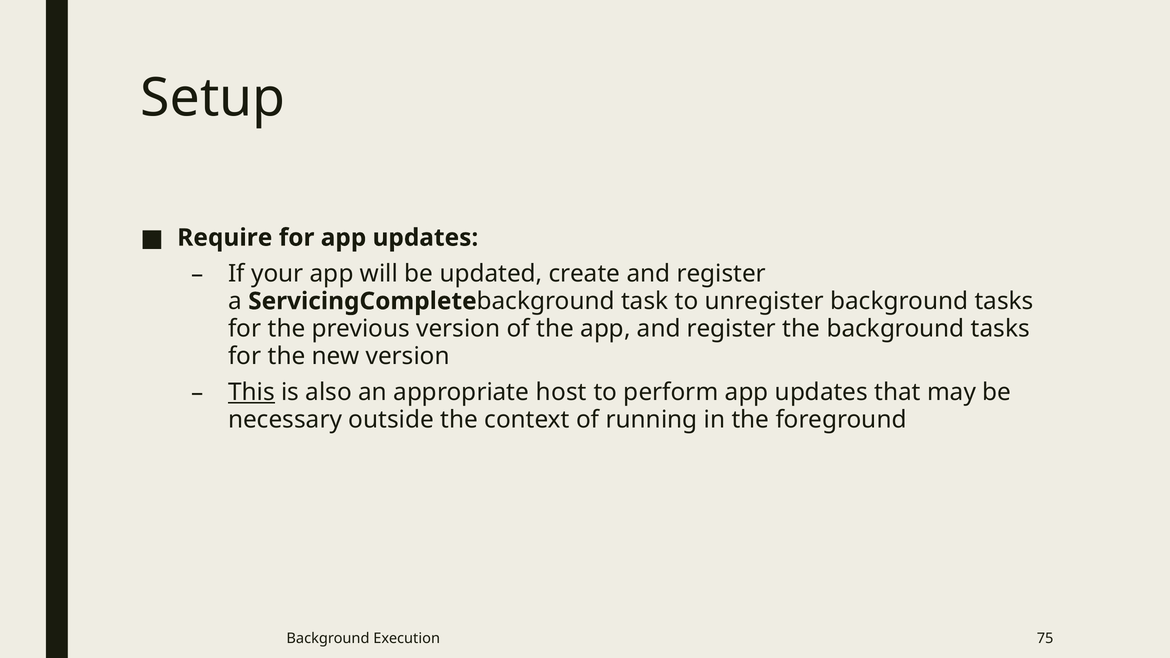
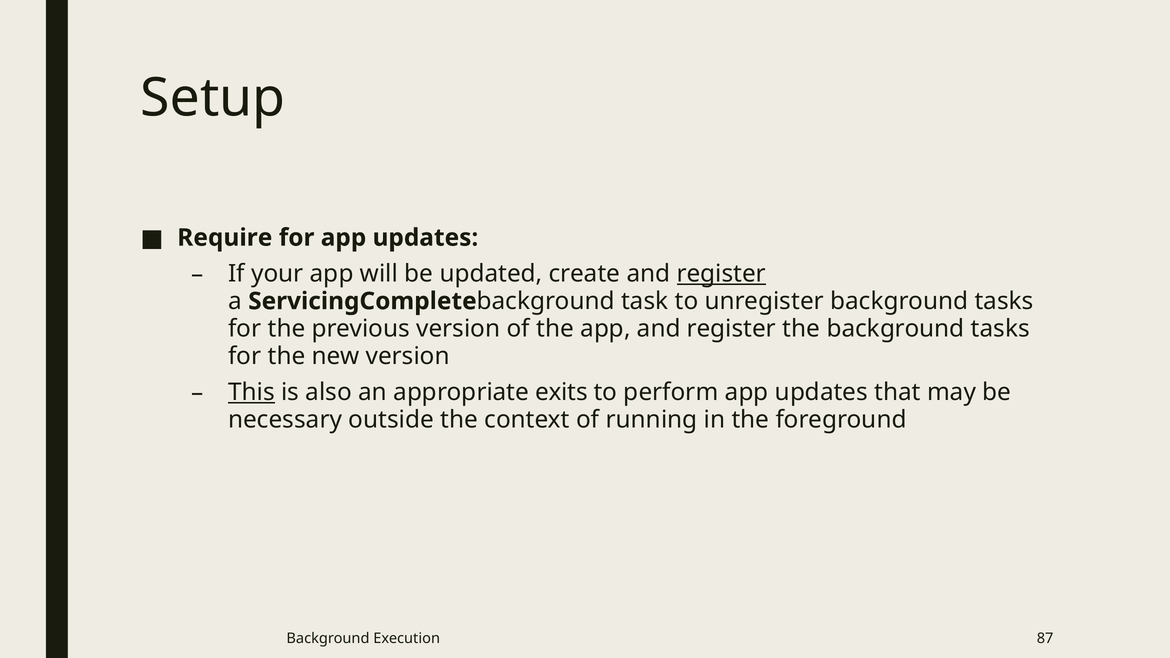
register at (721, 274) underline: none -> present
host: host -> exits
75: 75 -> 87
